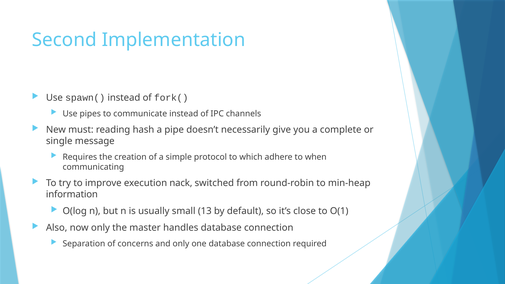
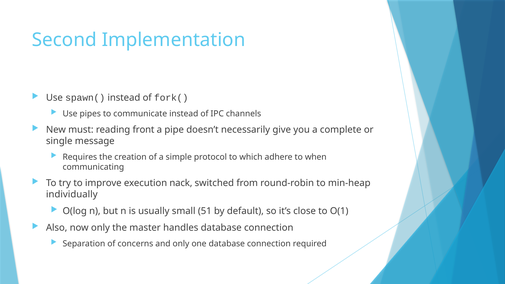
hash: hash -> front
information: information -> individually
13: 13 -> 51
